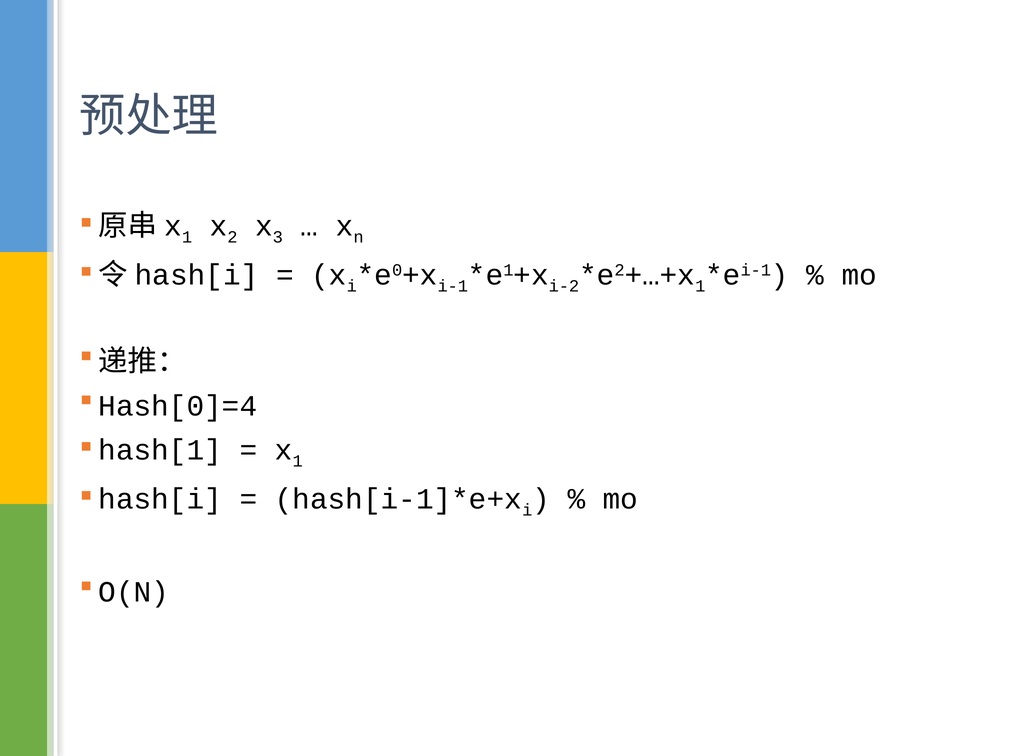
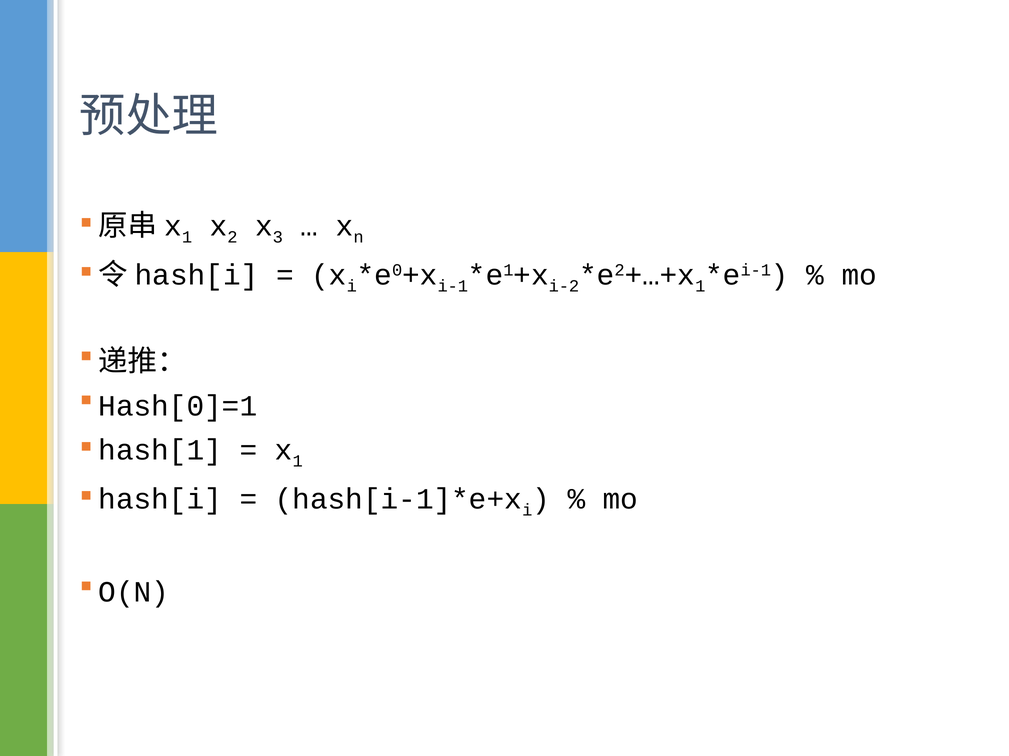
Hash[0]=4: Hash[0]=4 -> Hash[0]=1
